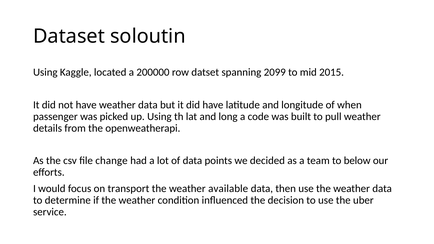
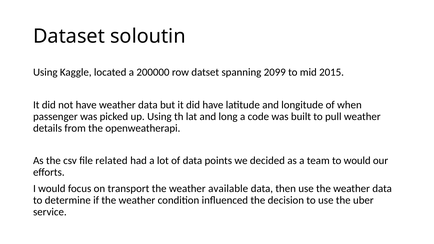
change: change -> related
to below: below -> would
